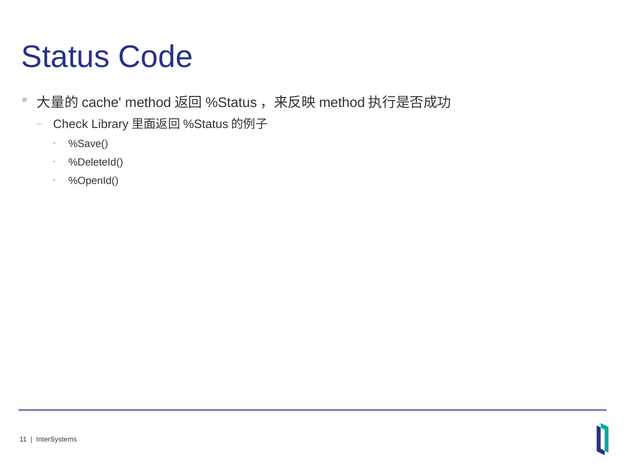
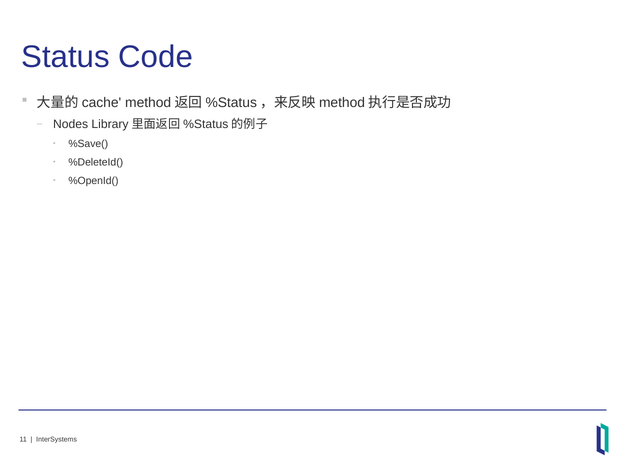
Check: Check -> Nodes
